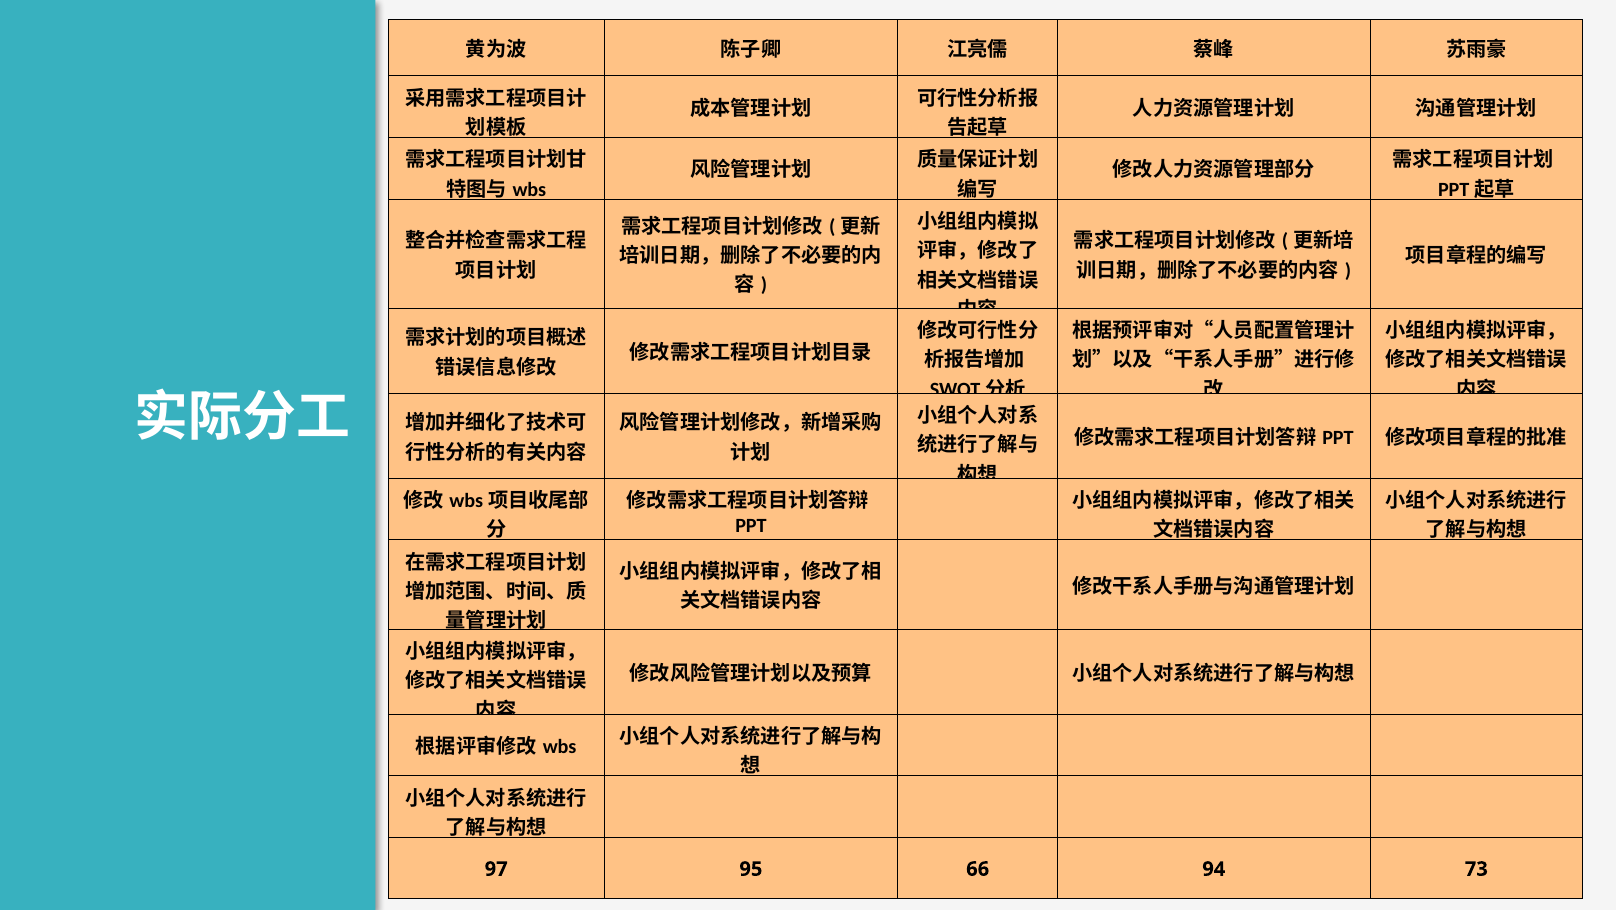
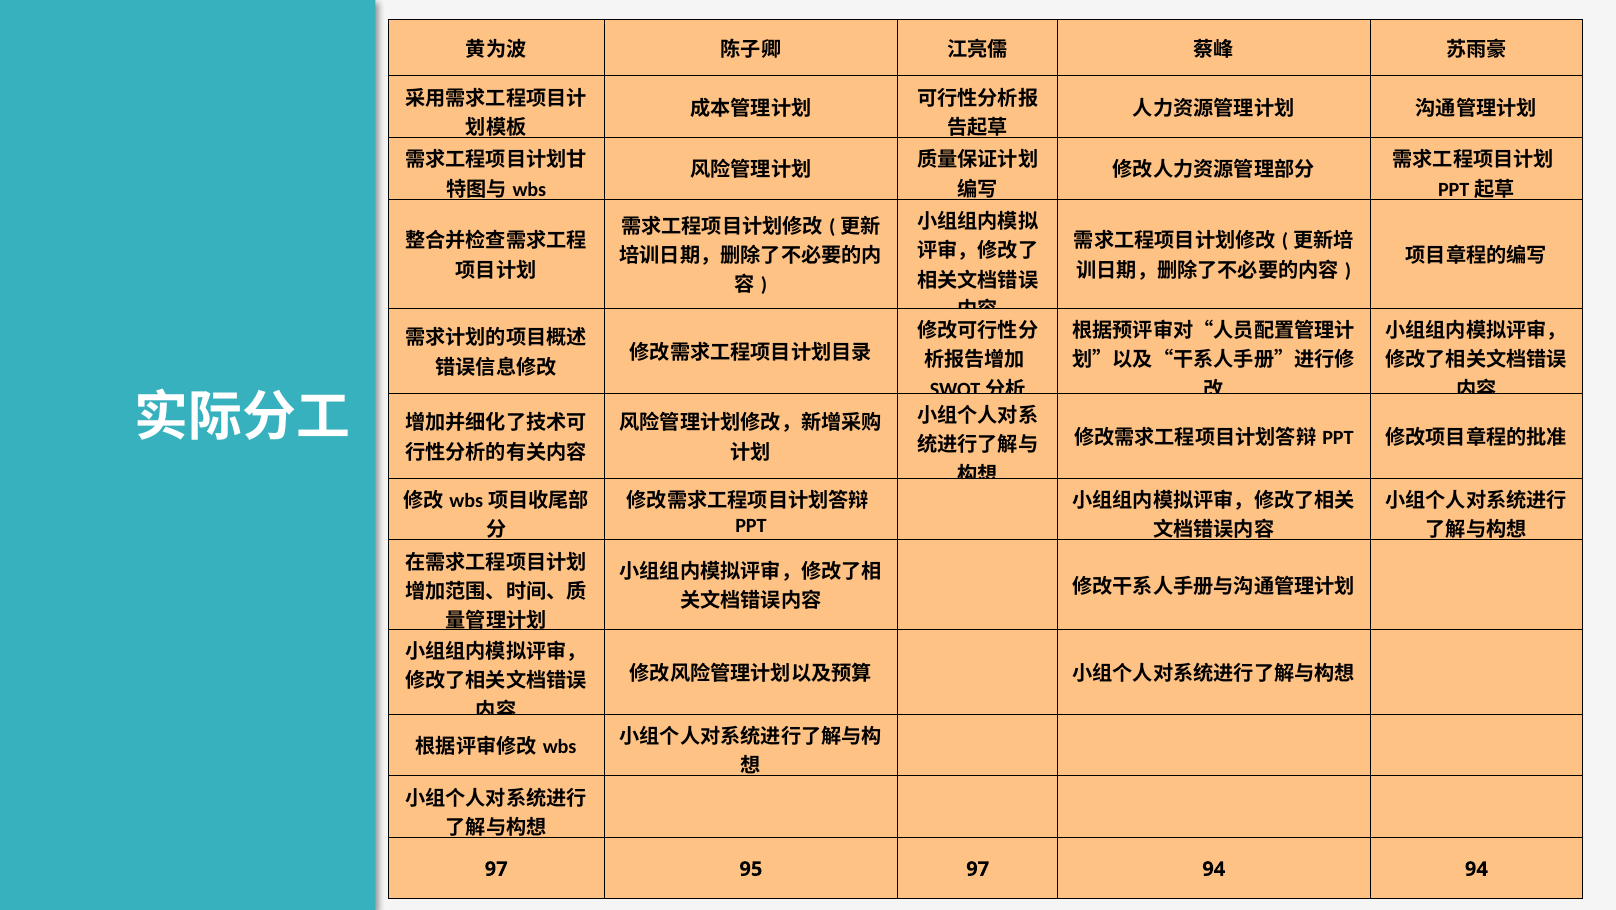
95 66: 66 -> 97
94 73: 73 -> 94
